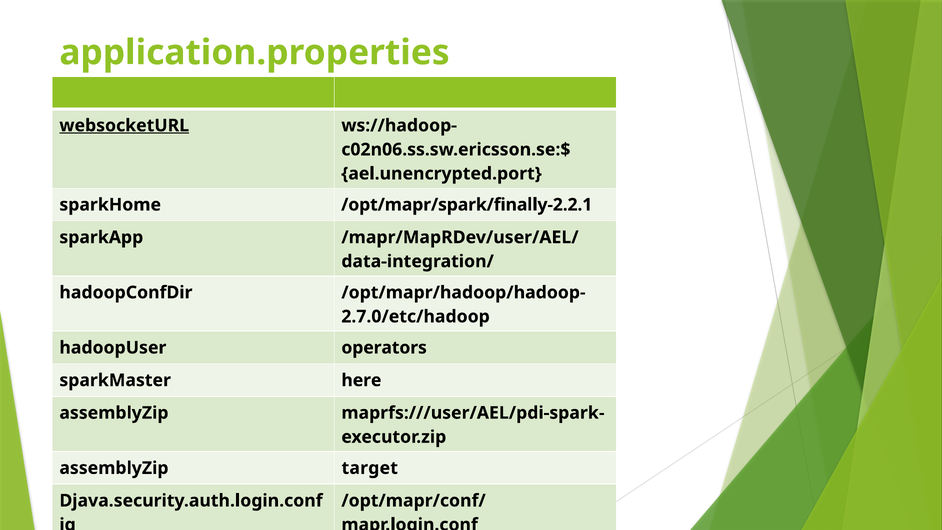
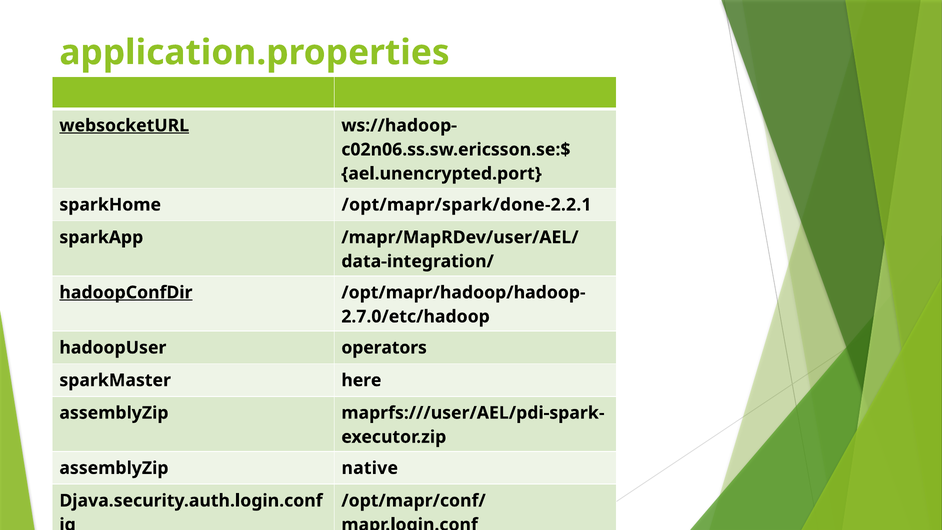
/opt/mapr/spark/finally-2.2.1: /opt/mapr/spark/finally-2.2.1 -> /opt/mapr/spark/done-2.2.1
hadoopConfDir underline: none -> present
target: target -> native
